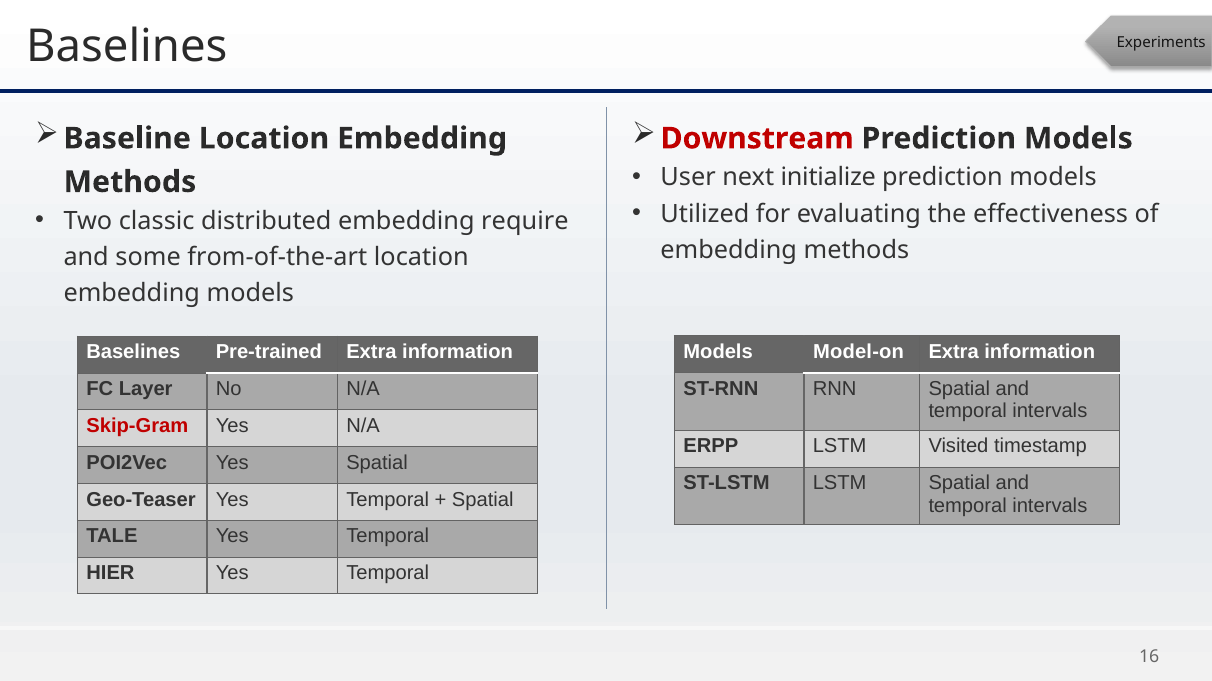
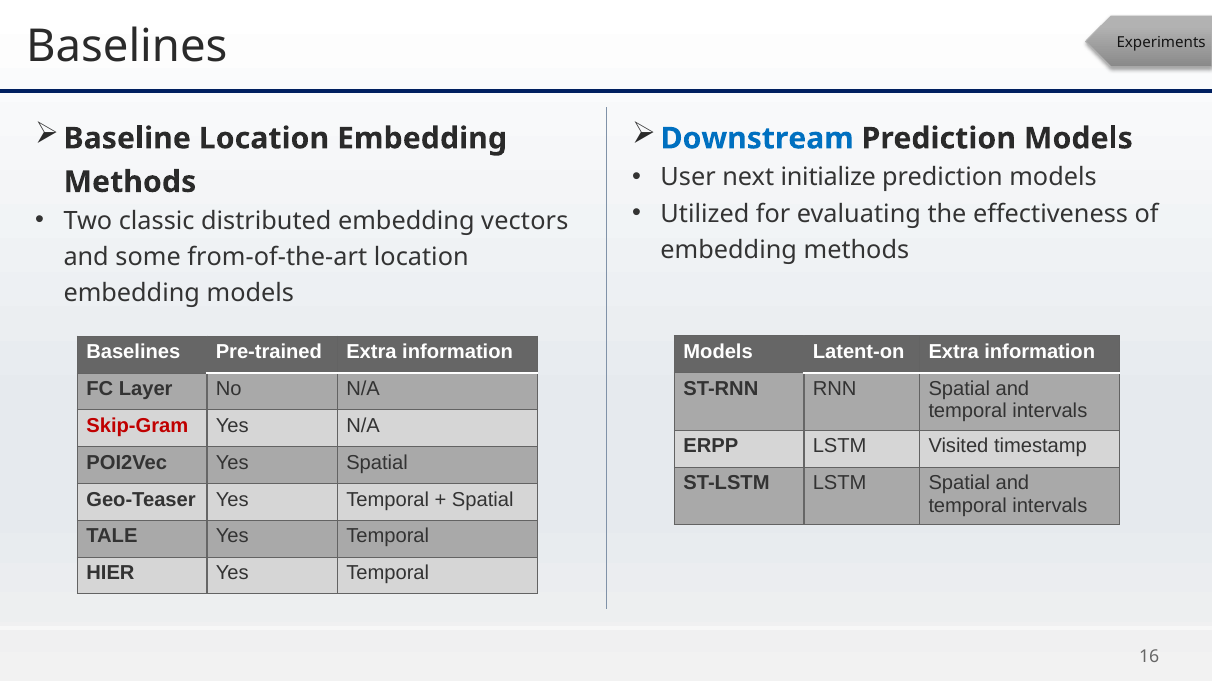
Downstream colour: red -> blue
require: require -> vectors
Model-on: Model-on -> Latent-on
